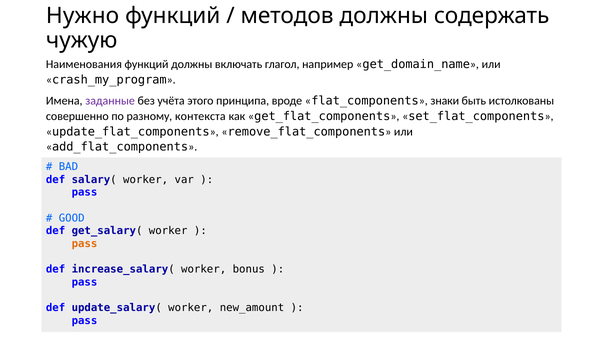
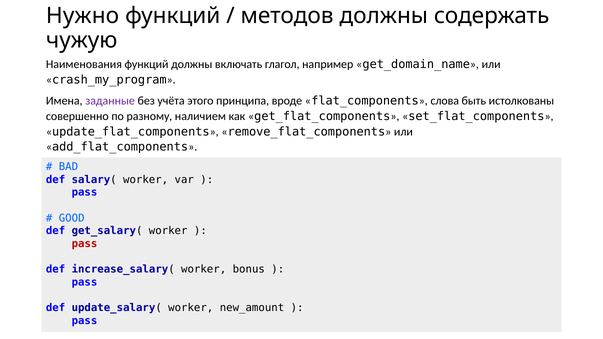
знаки: знаки -> слова
контекста: контекста -> наличием
pass at (85, 244) colour: orange -> red
